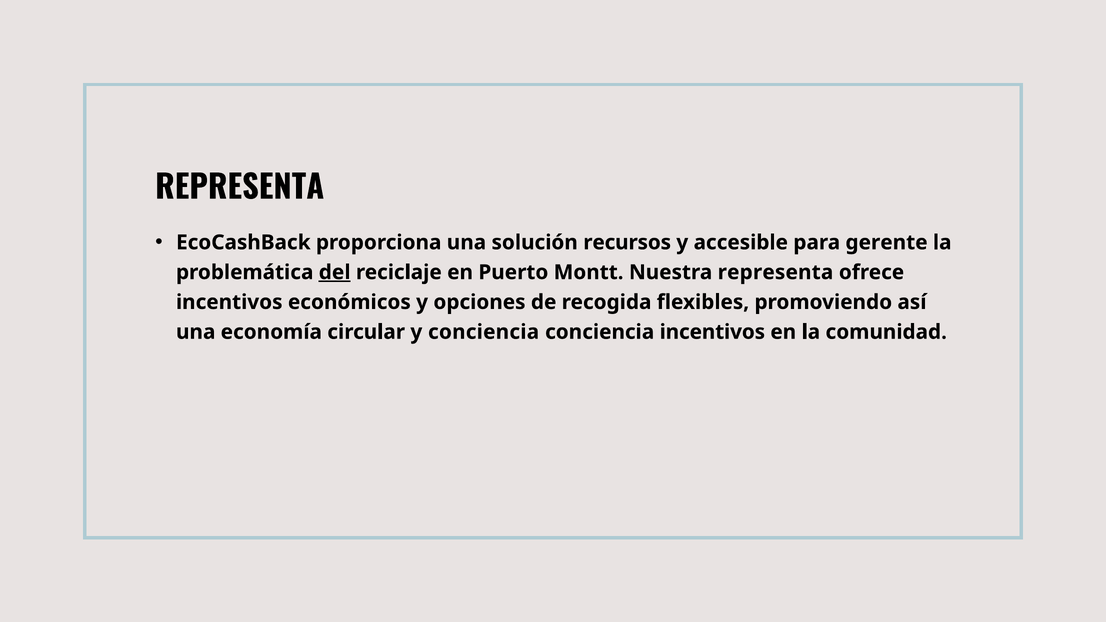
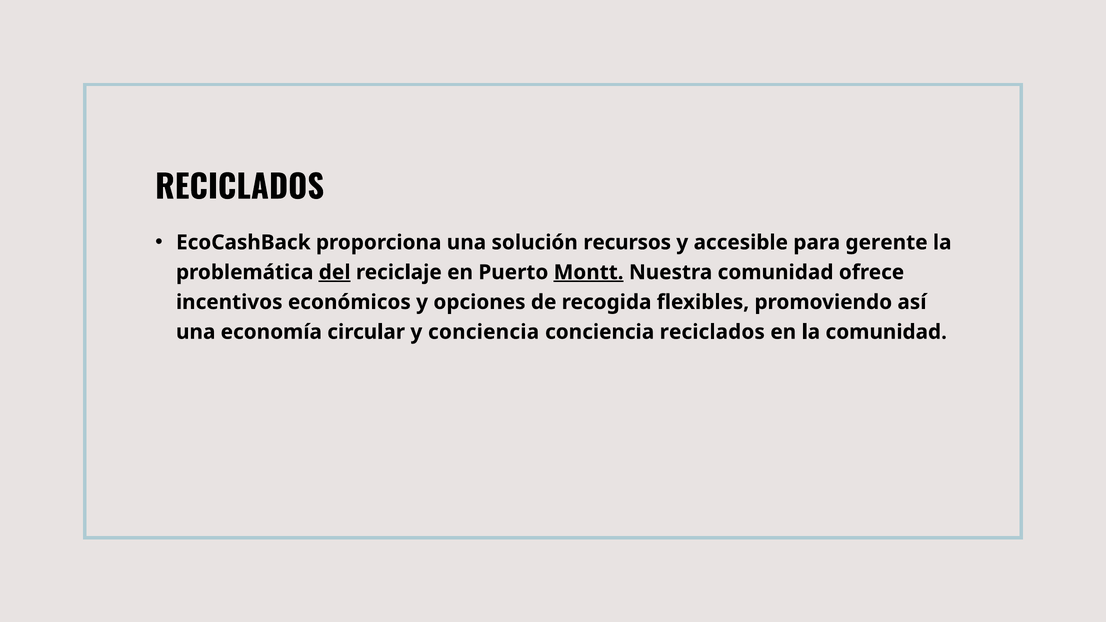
REPRESENTA at (240, 188): REPRESENTA -> RECICLADOS
Montt underline: none -> present
Nuestra representa: representa -> comunidad
conciencia incentivos: incentivos -> reciclados
